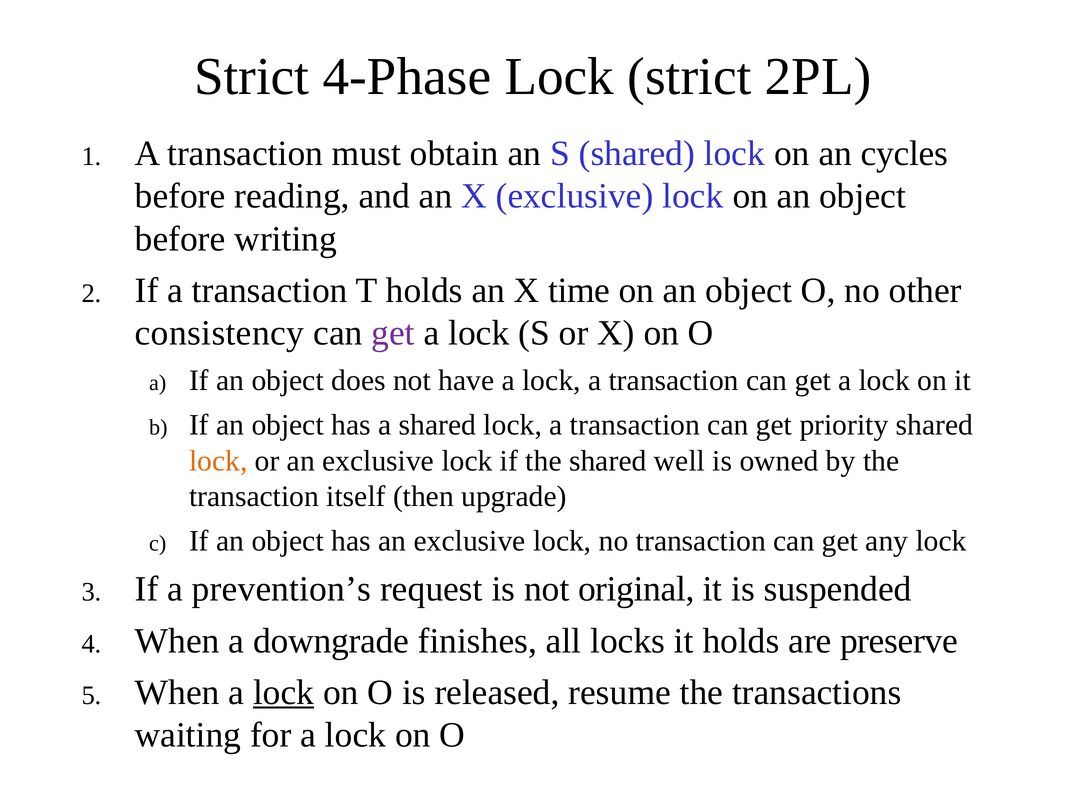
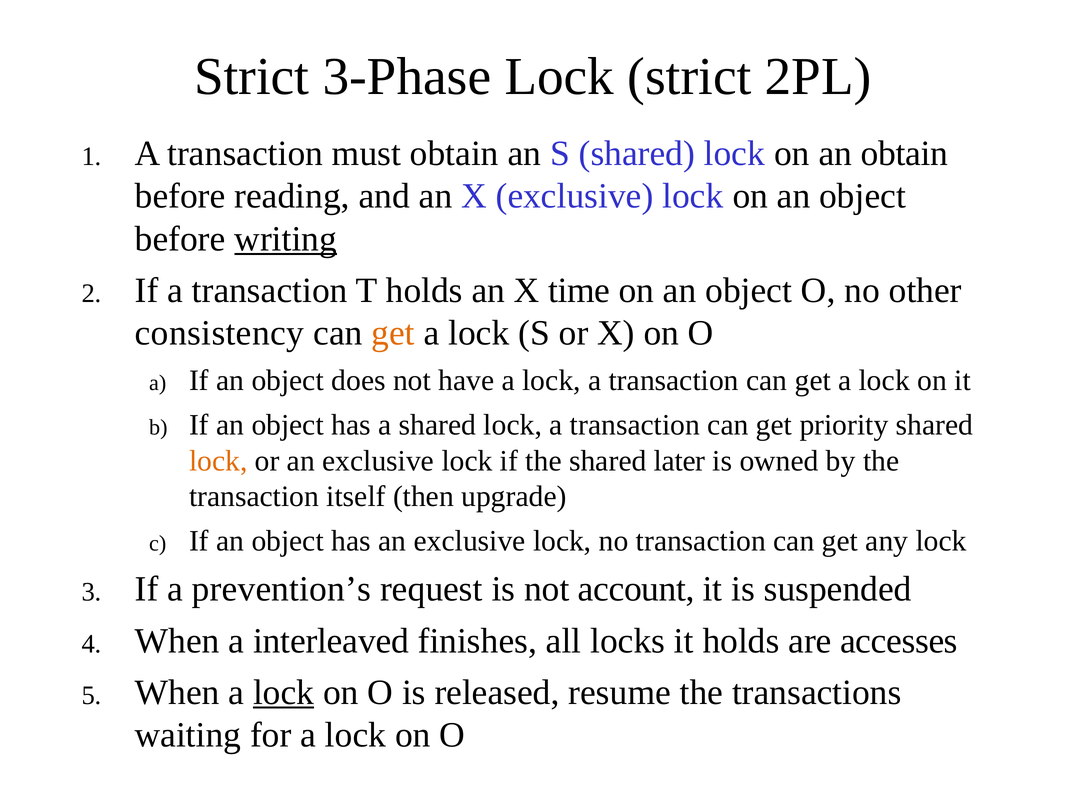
4-Phase: 4-Phase -> 3-Phase
an cycles: cycles -> obtain
writing underline: none -> present
get at (393, 333) colour: purple -> orange
well: well -> later
original: original -> account
downgrade: downgrade -> interleaved
preserve: preserve -> accesses
